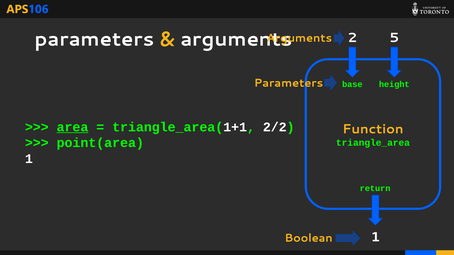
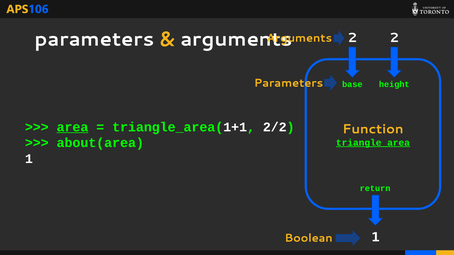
2 5: 5 -> 2
point(area: point(area -> about(area
triangle_area underline: none -> present
